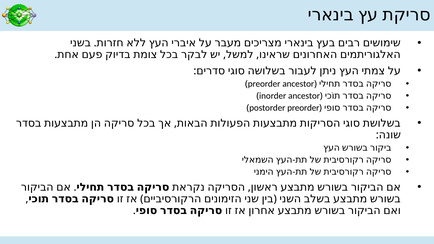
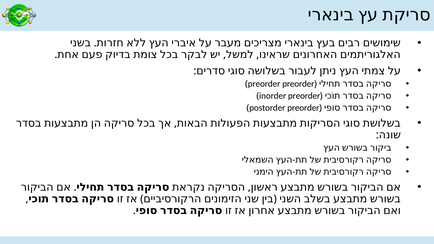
preorder ancestor: ancestor -> preorder
inorder ancestor: ancestor -> preorder
